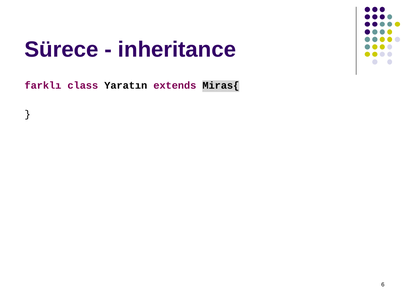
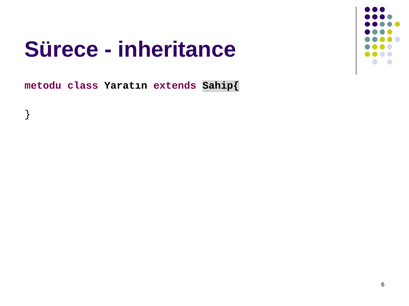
farklı: farklı -> metodu
Miras{: Miras{ -> Sahip{
